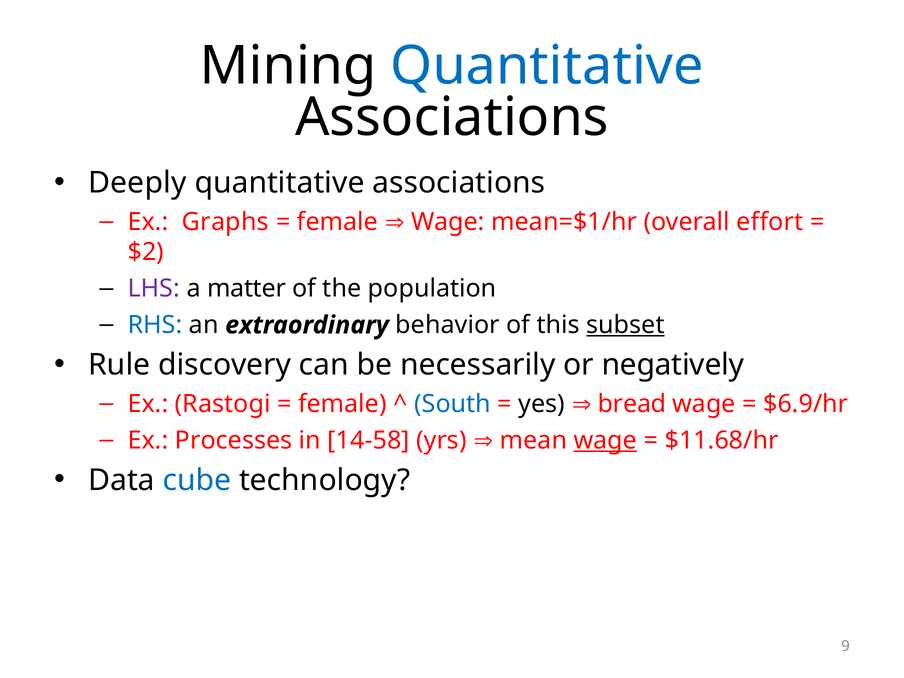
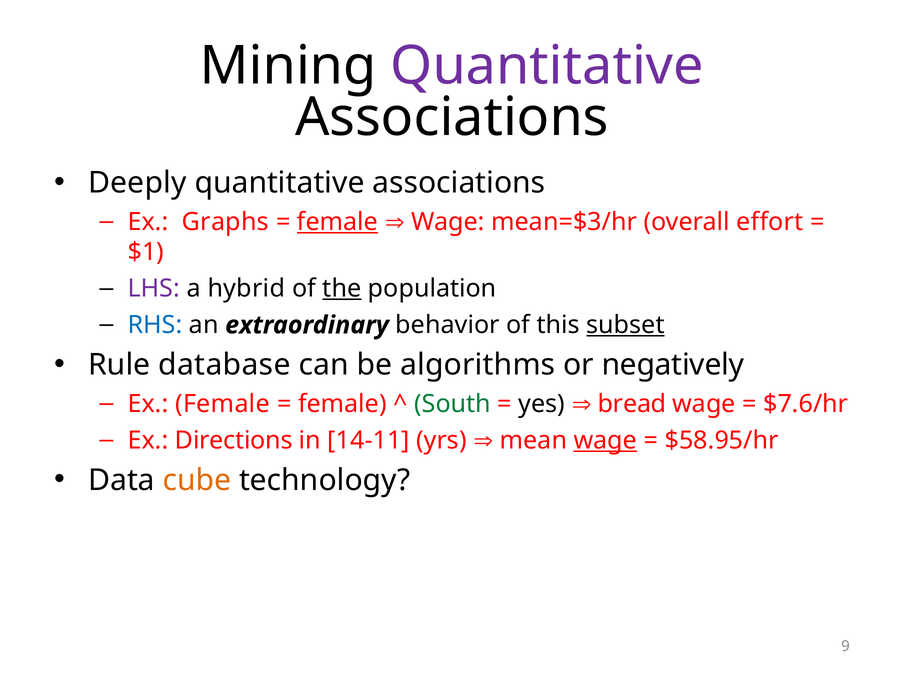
Quantitative at (547, 66) colour: blue -> purple
female at (338, 222) underline: none -> present
mean=$1/hr: mean=$1/hr -> mean=$3/hr
$2: $2 -> $1
matter: matter -> hybrid
the underline: none -> present
discovery: discovery -> database
necessarily: necessarily -> algorithms
Ex Rastogi: Rastogi -> Female
South colour: blue -> green
$6.9/hr: $6.9/hr -> $7.6/hr
Processes: Processes -> Directions
14-58: 14-58 -> 14-11
$11.68/hr: $11.68/hr -> $58.95/hr
cube colour: blue -> orange
